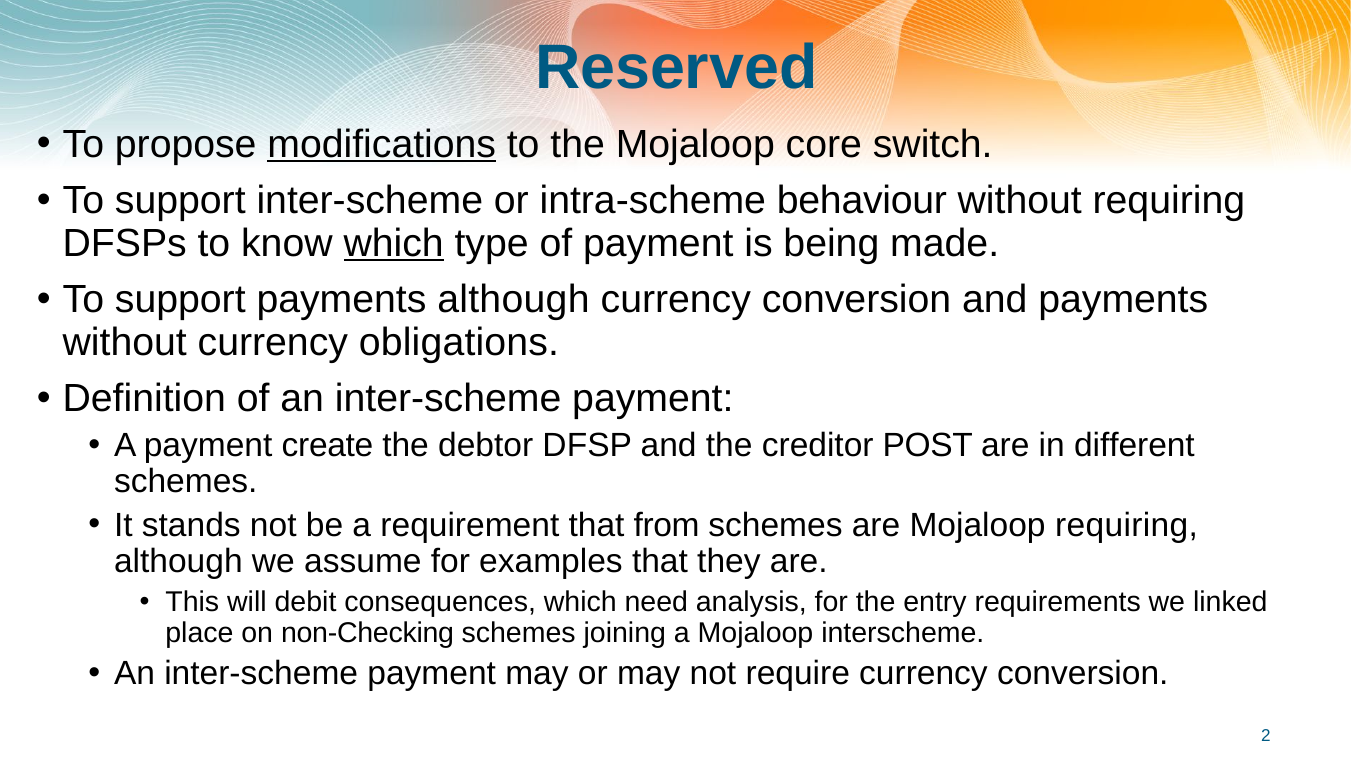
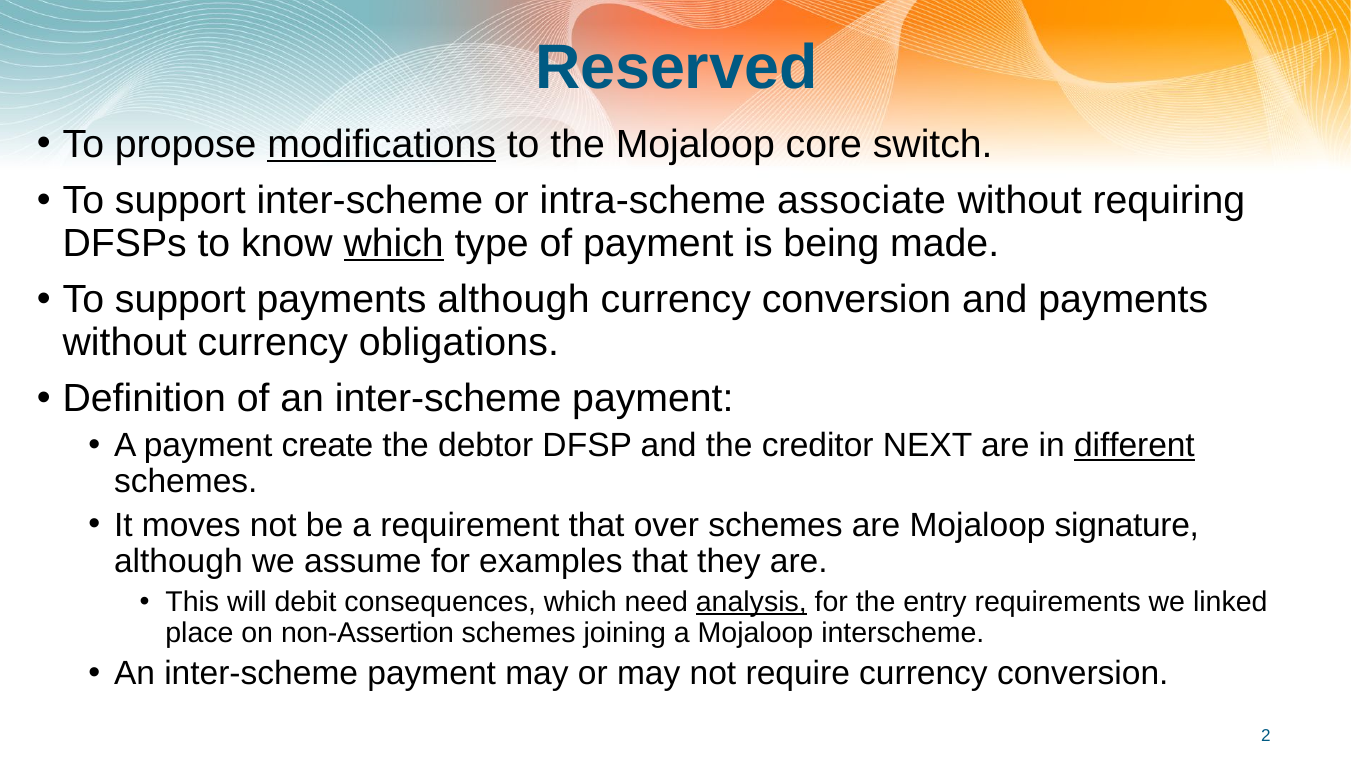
behaviour: behaviour -> associate
POST: POST -> NEXT
different underline: none -> present
stands: stands -> moves
from: from -> over
Mojaloop requiring: requiring -> signature
analysis underline: none -> present
non-Checking: non-Checking -> non-Assertion
